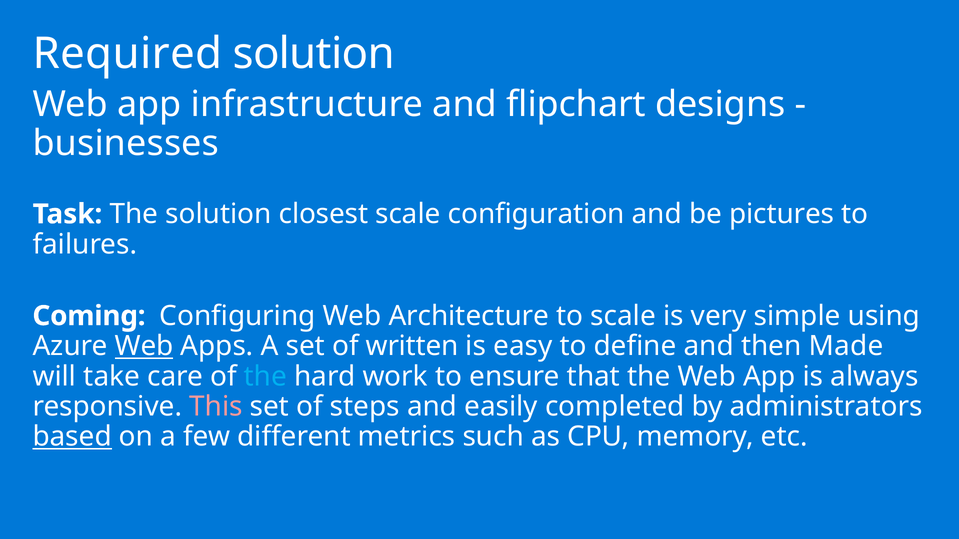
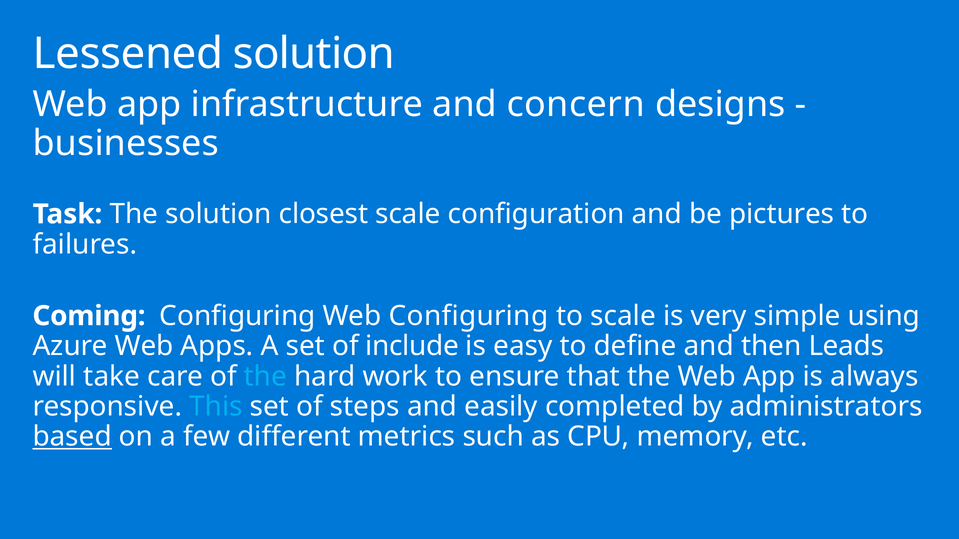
Required: Required -> Lessened
flipchart: flipchart -> concern
Web Architecture: Architecture -> Configuring
Web at (144, 346) underline: present -> none
written: written -> include
Made: Made -> Leads
This colour: pink -> light blue
